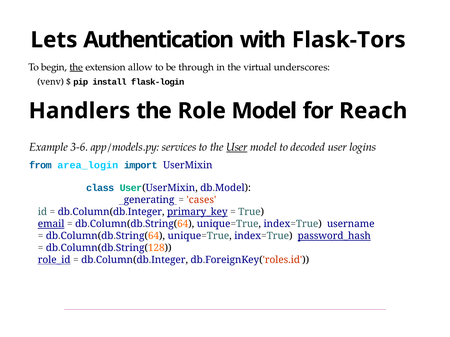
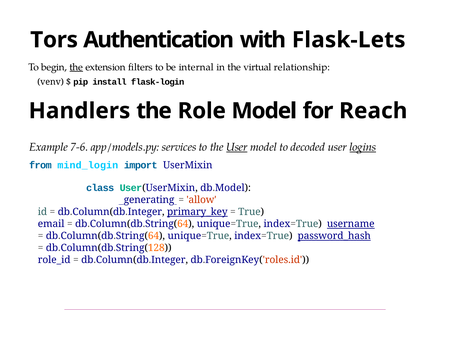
Lets: Lets -> Tors
Flask-Tors: Flask-Tors -> Flask-Lets
allow: allow -> filters
through: through -> internal
underscores: underscores -> relationship
3-6: 3-6 -> 7-6
logins underline: none -> present
area_login: area_login -> mind_login
cases: cases -> allow
email underline: present -> none
username underline: none -> present
role_id underline: present -> none
